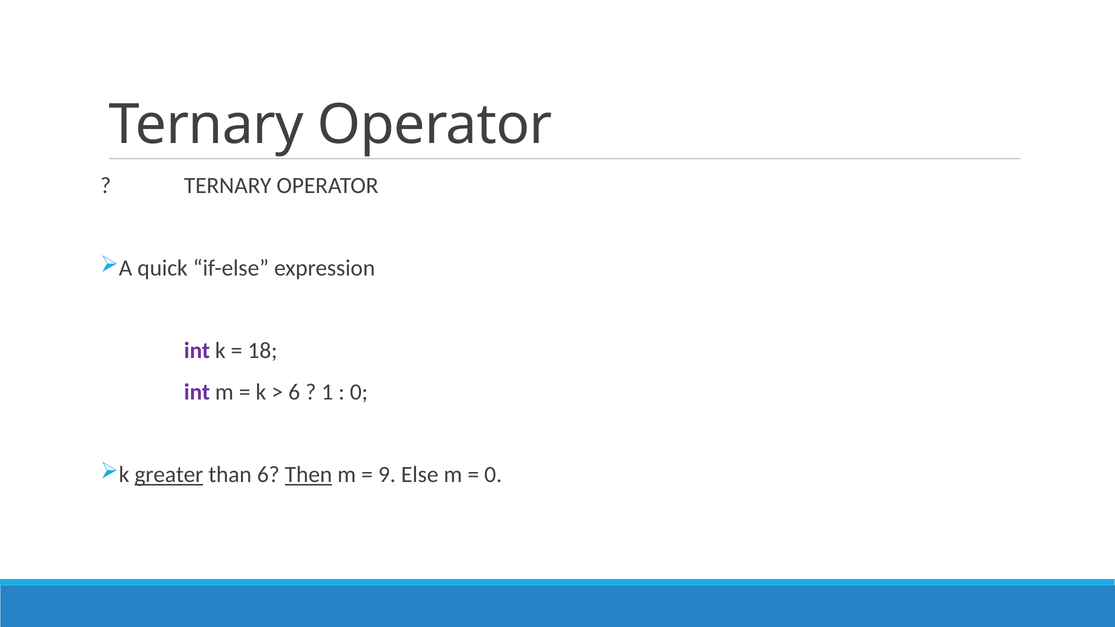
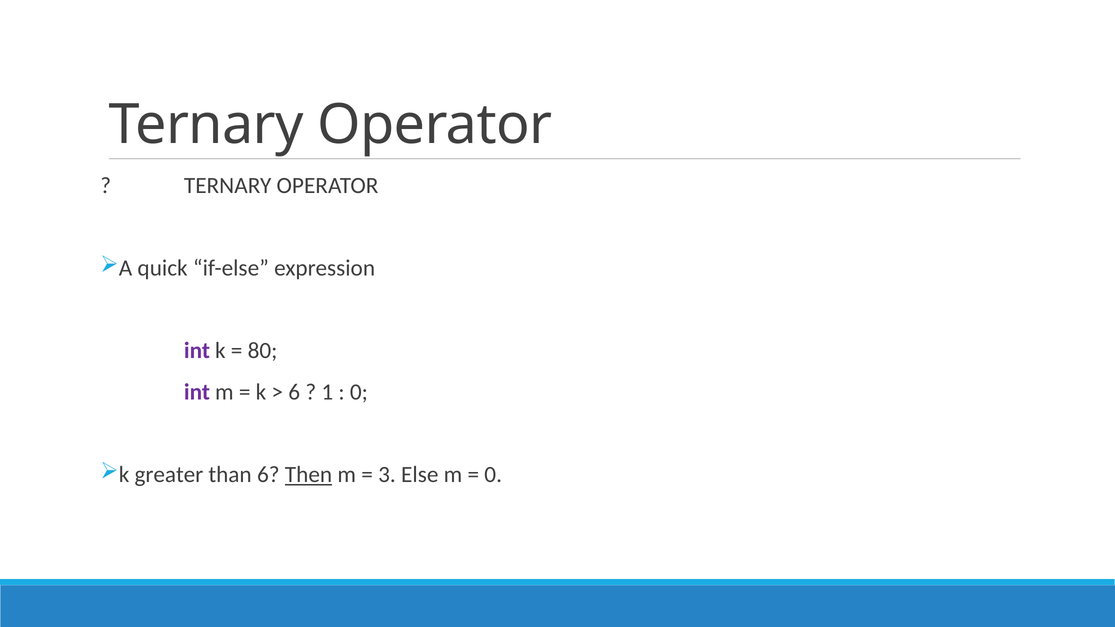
18: 18 -> 80
greater underline: present -> none
9: 9 -> 3
